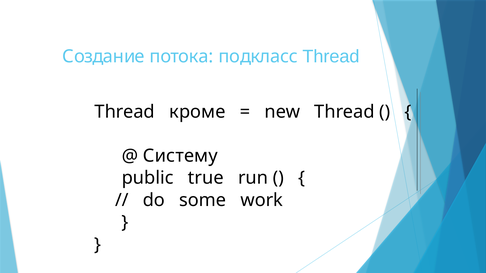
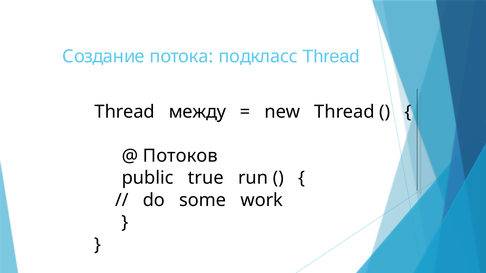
кроме: кроме -> между
Систему: Систему -> Потоков
